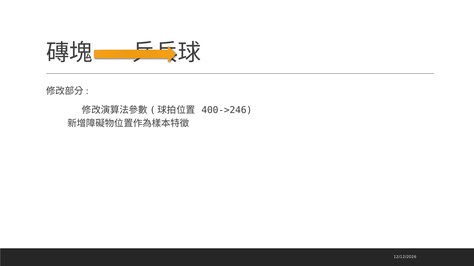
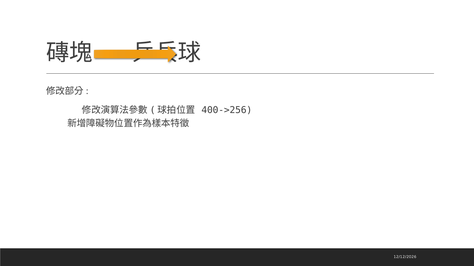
400->246: 400->246 -> 400->256
